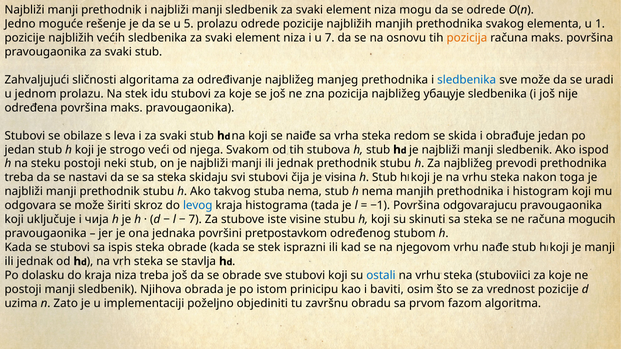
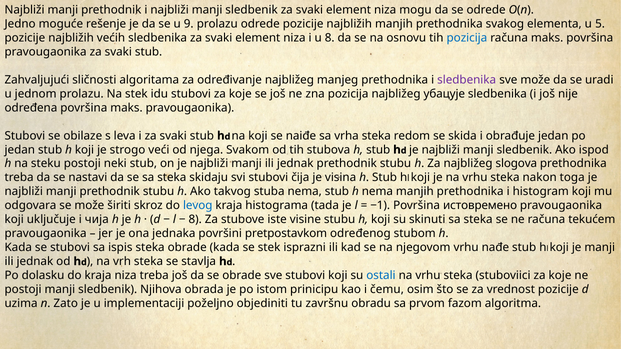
5: 5 -> 9
1: 1 -> 5
u 7: 7 -> 8
pozicija at (467, 38) colour: orange -> blue
sledbenika at (467, 80) colour: blue -> purple
prevodi: prevodi -> slogova
odgovarajucu: odgovarajucu -> истовремено
7 at (195, 220): 7 -> 8
mogucih: mogucih -> tekućem
baviti: baviti -> čemu
